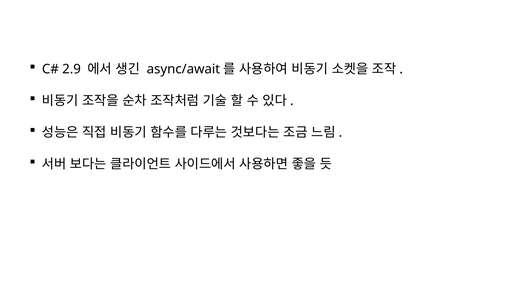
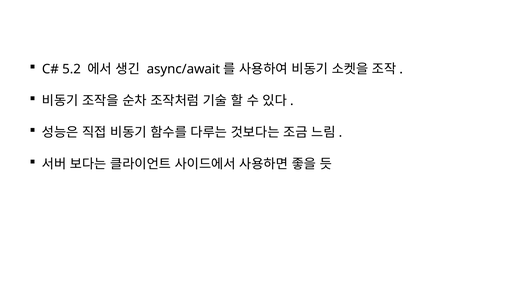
2.9: 2.9 -> 5.2
